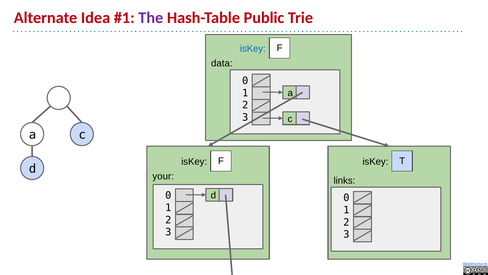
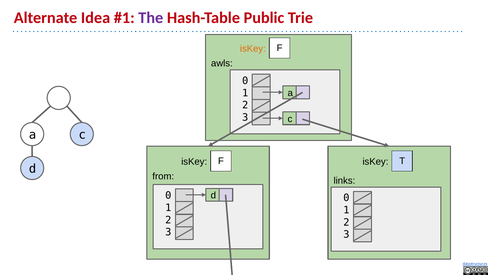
isKey at (253, 48) colour: blue -> orange
data: data -> awls
your: your -> from
